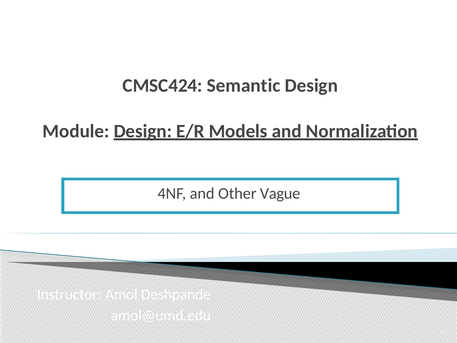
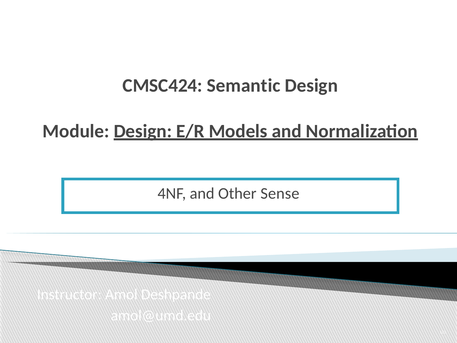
Vague: Vague -> Sense
